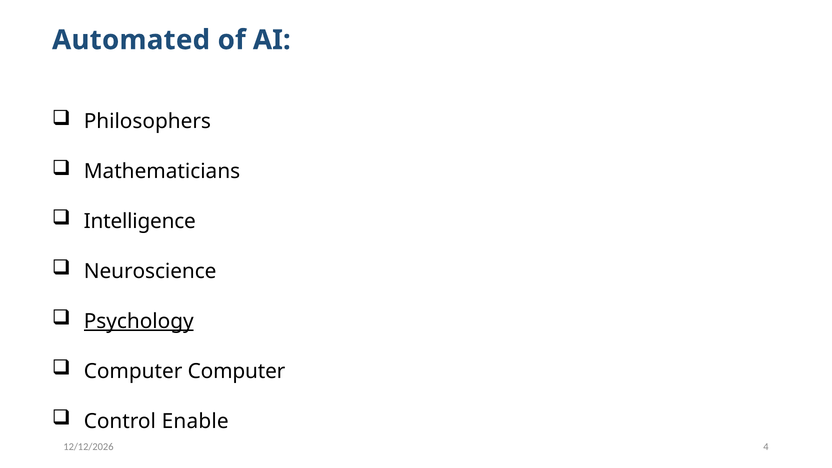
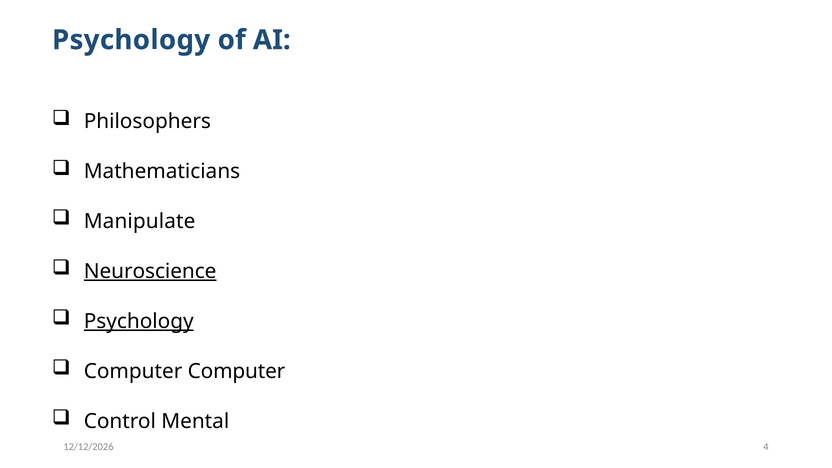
Automated at (131, 40): Automated -> Psychology
Intelligence: Intelligence -> Manipulate
Neuroscience underline: none -> present
Enable: Enable -> Mental
